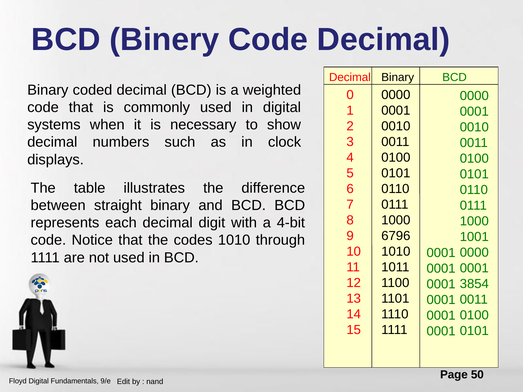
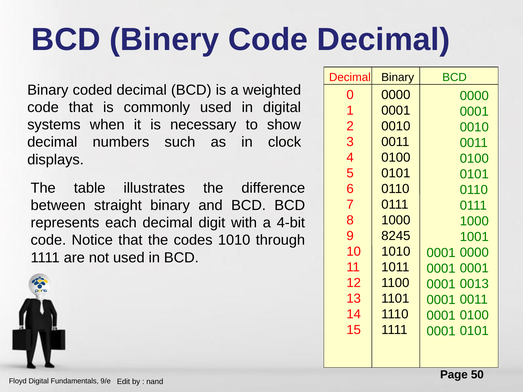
6796: 6796 -> 8245
3854: 3854 -> 0013
